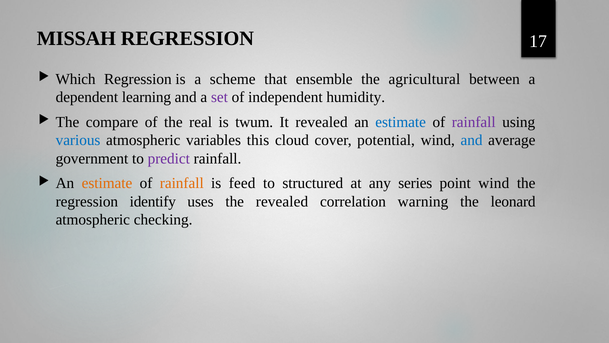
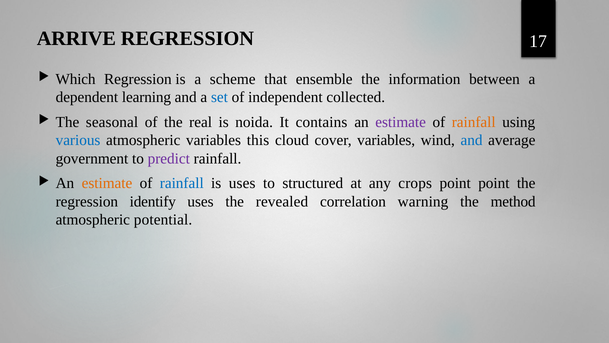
MISSAH: MISSAH -> ARRIVE
agricultural: agricultural -> information
set colour: purple -> blue
humidity: humidity -> collected
compare: compare -> seasonal
twum: twum -> noida
It revealed: revealed -> contains
estimate at (401, 122) colour: blue -> purple
rainfall at (474, 122) colour: purple -> orange
cover potential: potential -> variables
rainfall at (182, 183) colour: orange -> blue
is feed: feed -> uses
series: series -> crops
point wind: wind -> point
leonard: leonard -> method
checking: checking -> potential
